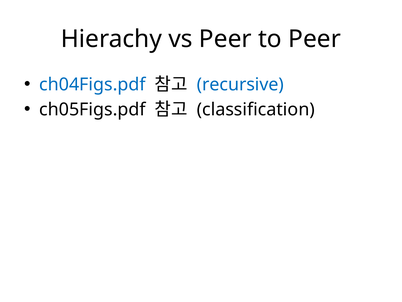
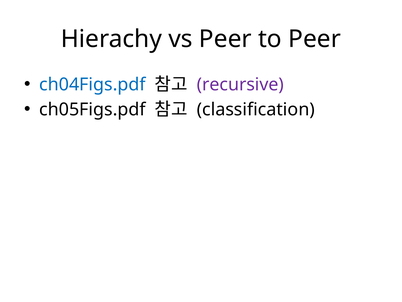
recursive colour: blue -> purple
